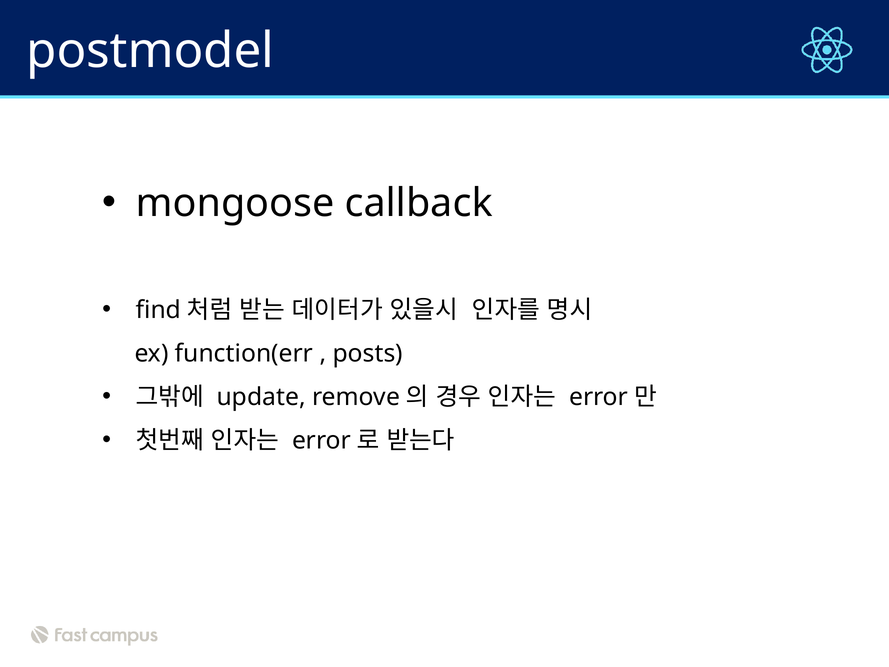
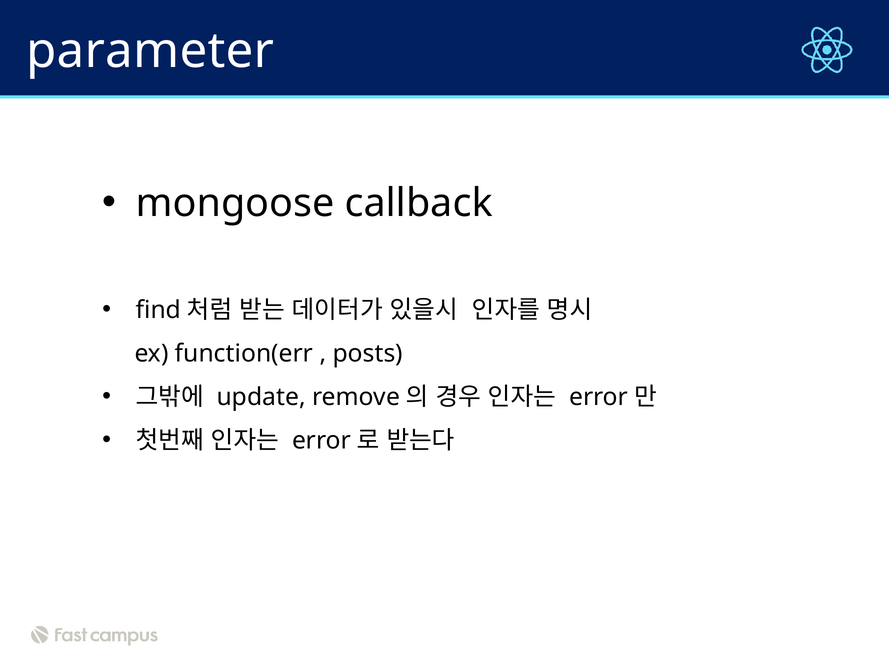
postmodel: postmodel -> parameter
